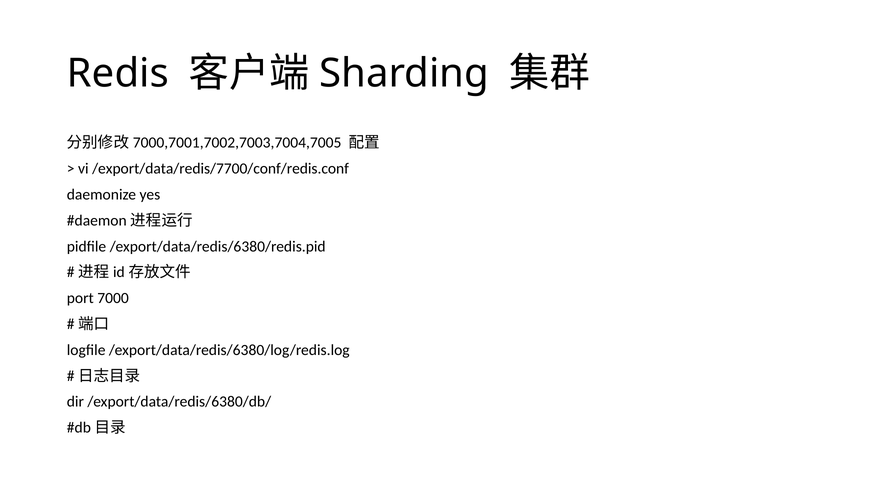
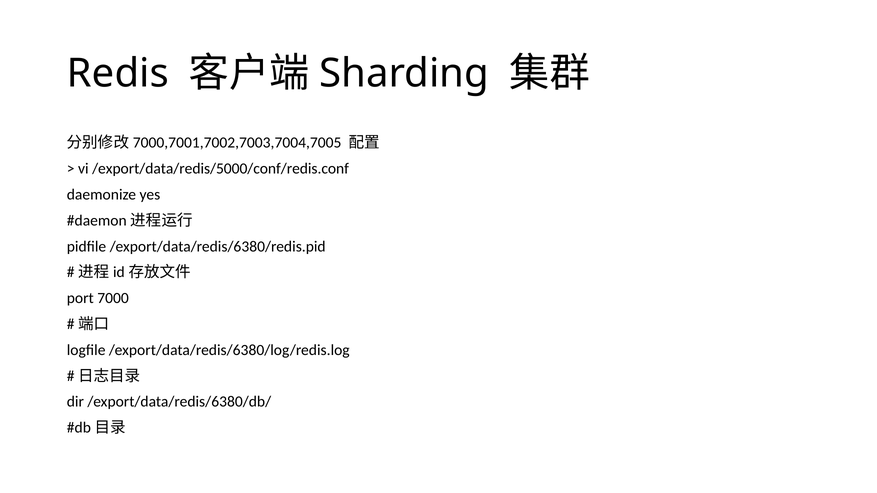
/export/data/redis/7700/conf/redis.conf: /export/data/redis/7700/conf/redis.conf -> /export/data/redis/5000/conf/redis.conf
